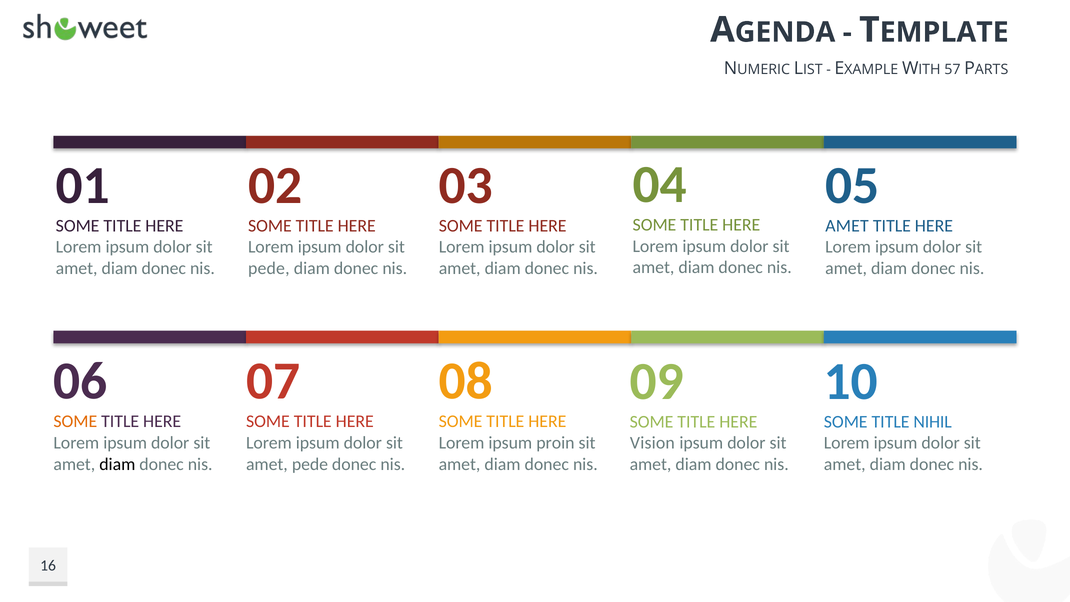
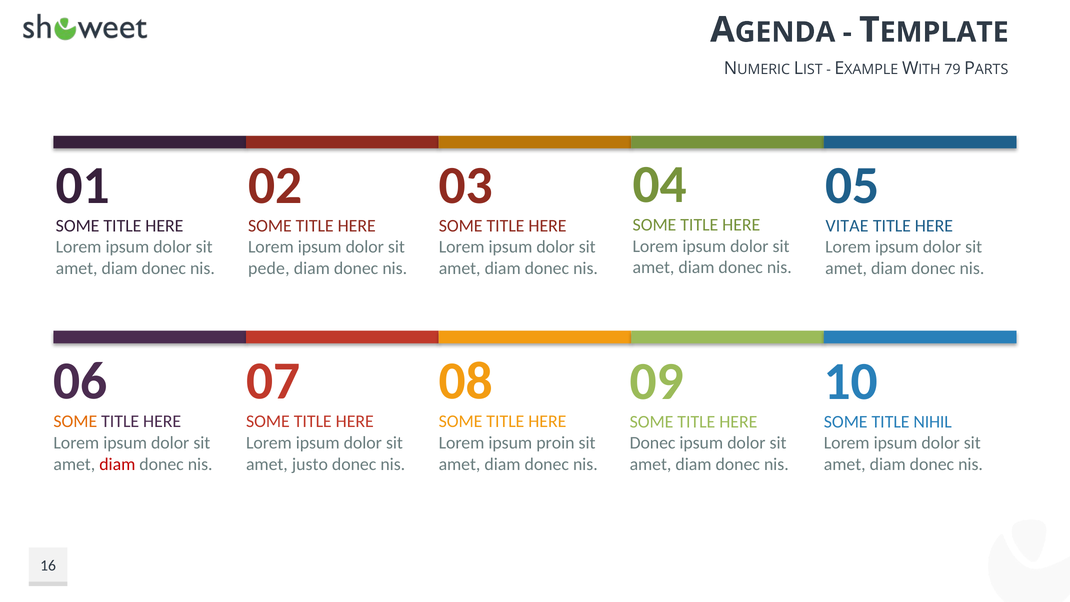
57: 57 -> 79
AMET at (847, 226): AMET -> VITAE
Vision at (652, 443): Vision -> Donec
diam at (117, 464) colour: black -> red
amet pede: pede -> justo
